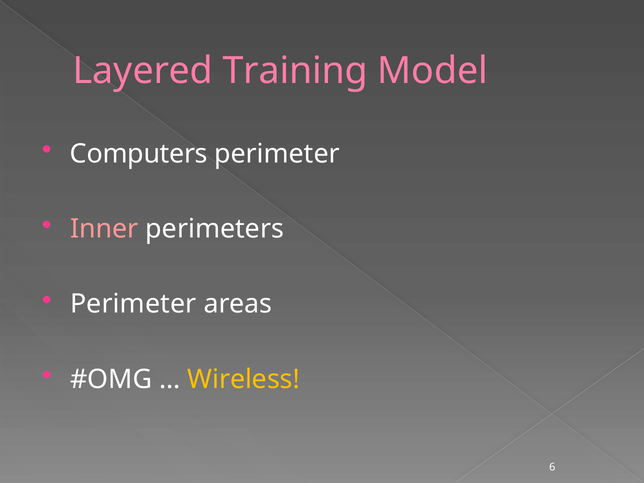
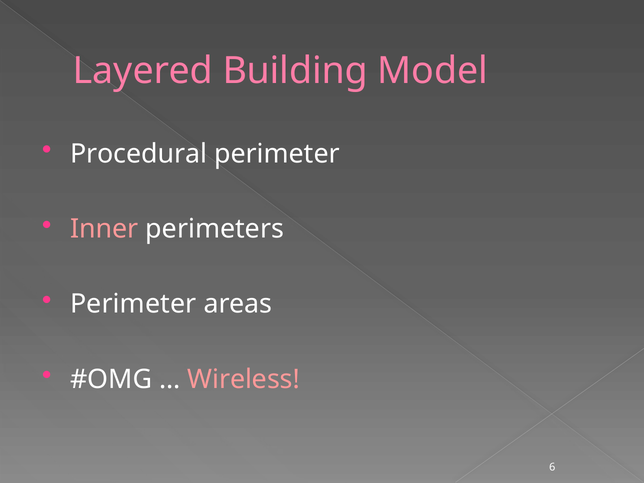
Training: Training -> Building
Computers: Computers -> Procedural
Wireless colour: yellow -> pink
